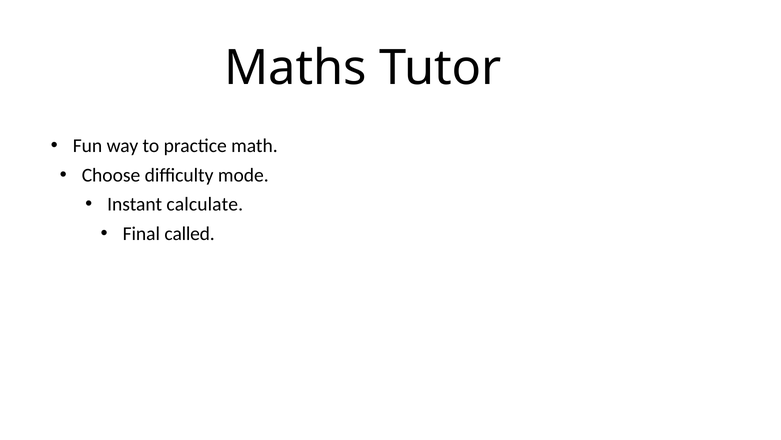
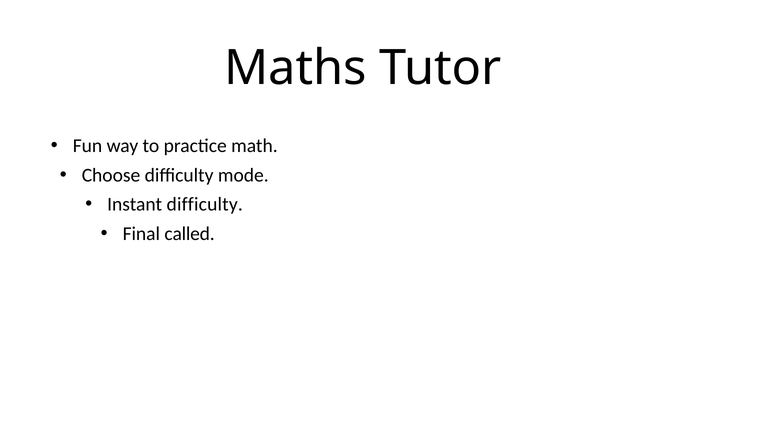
Instant calculate: calculate -> difficulty
